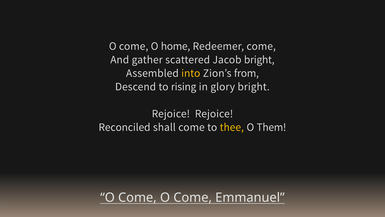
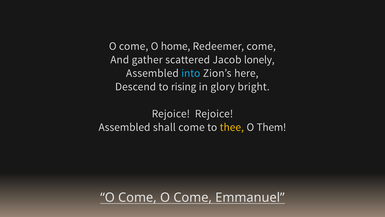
Jacob bright: bright -> lonely
into colour: yellow -> light blue
from: from -> here
Reconciled at (124, 127): Reconciled -> Assembled
